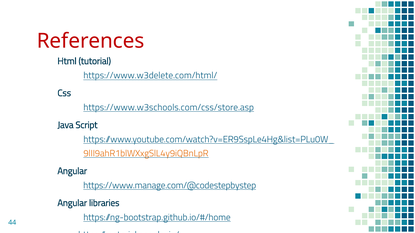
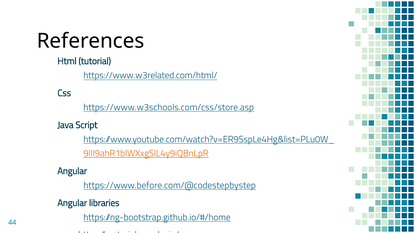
References colour: red -> black
https://www.w3delete.com/html/: https://www.w3delete.com/html/ -> https://www.w3related.com/html/
https://www.manage.com/@codestepbystep: https://www.manage.com/@codestepbystep -> https://www.before.com/@codestepbystep
